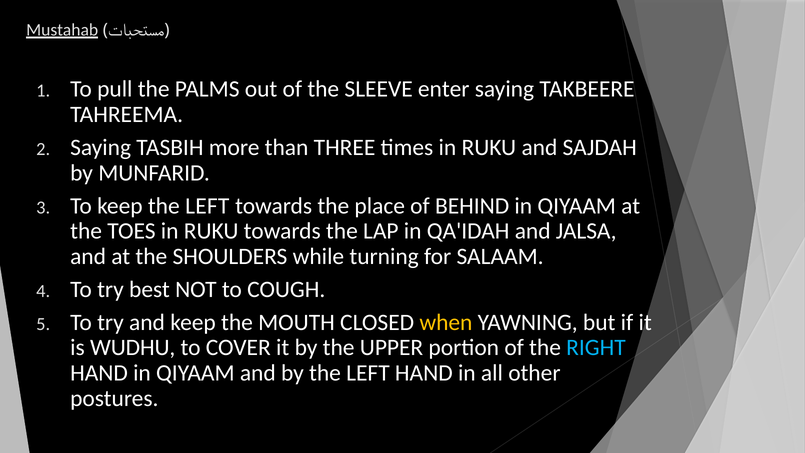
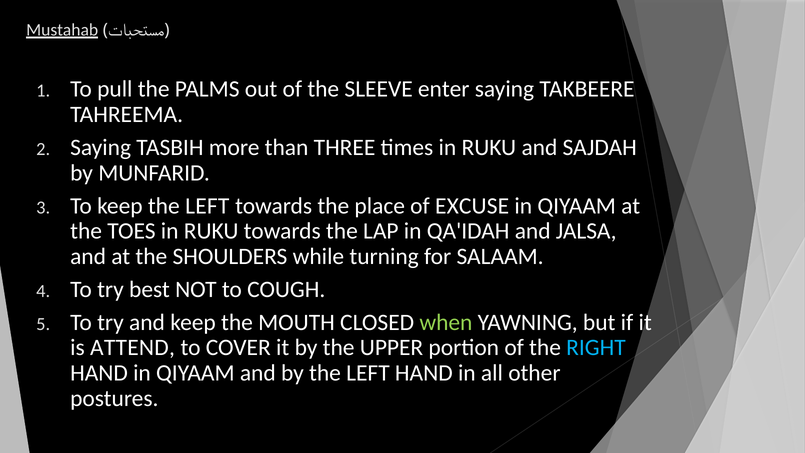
BEHIND: BEHIND -> EXCUSE
when colour: yellow -> light green
WUDHU: WUDHU -> ATTEND
